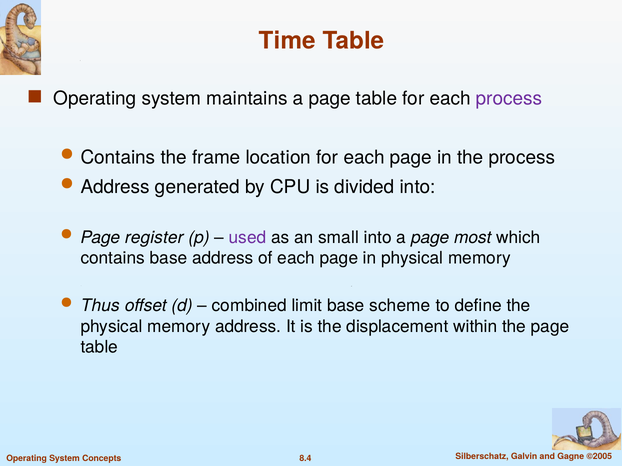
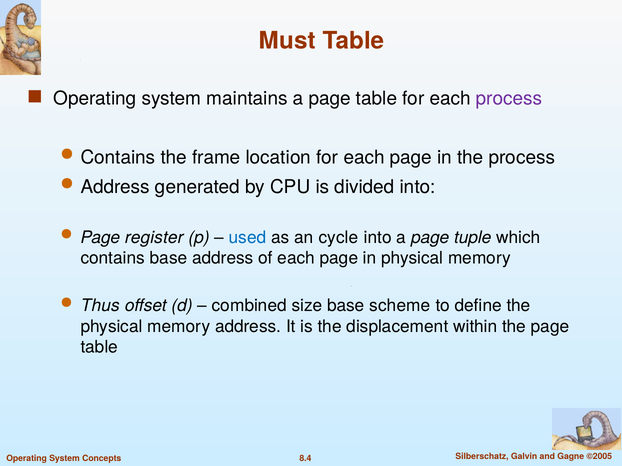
Time: Time -> Must
used colour: purple -> blue
small: small -> cycle
most: most -> tuple
limit: limit -> size
